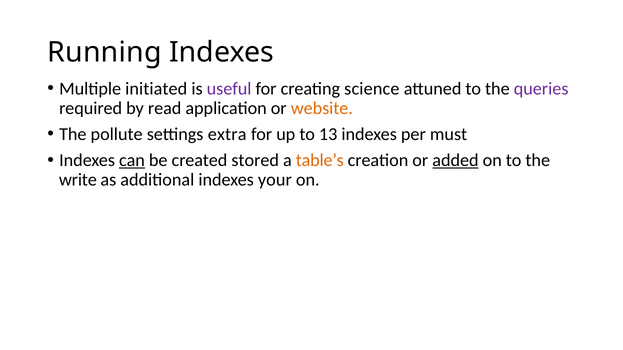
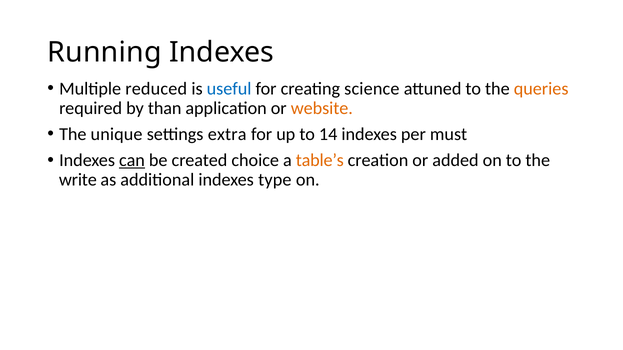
initiated: initiated -> reduced
useful colour: purple -> blue
queries colour: purple -> orange
read: read -> than
pollute: pollute -> unique
13: 13 -> 14
stored: stored -> choice
added underline: present -> none
your: your -> type
